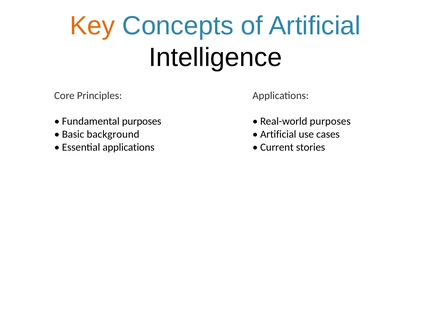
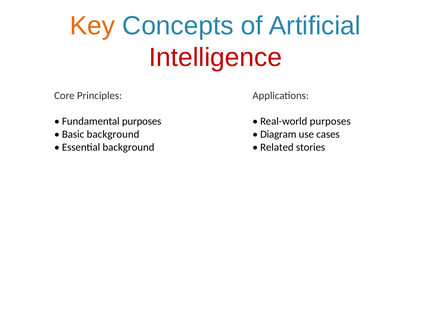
Intelligence colour: black -> red
Artificial at (278, 134): Artificial -> Diagram
Essential applications: applications -> background
Current: Current -> Related
